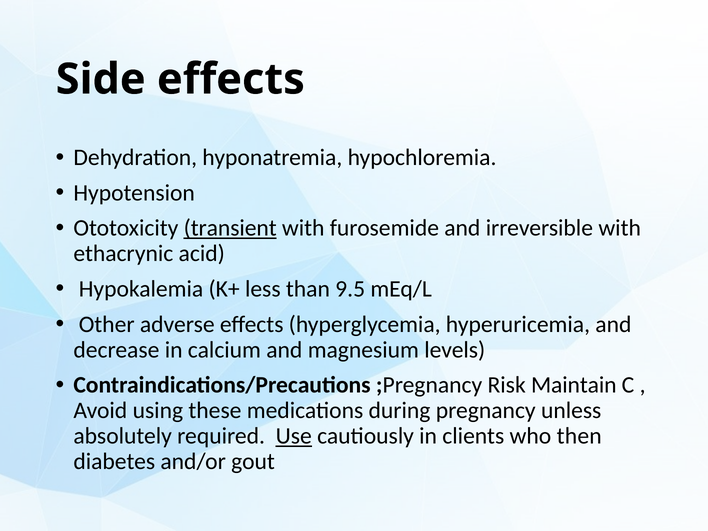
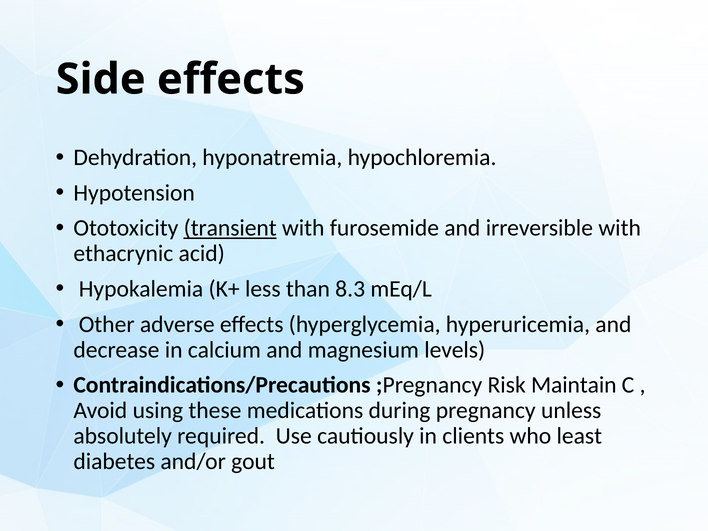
9.5: 9.5 -> 8.3
Use underline: present -> none
then: then -> least
